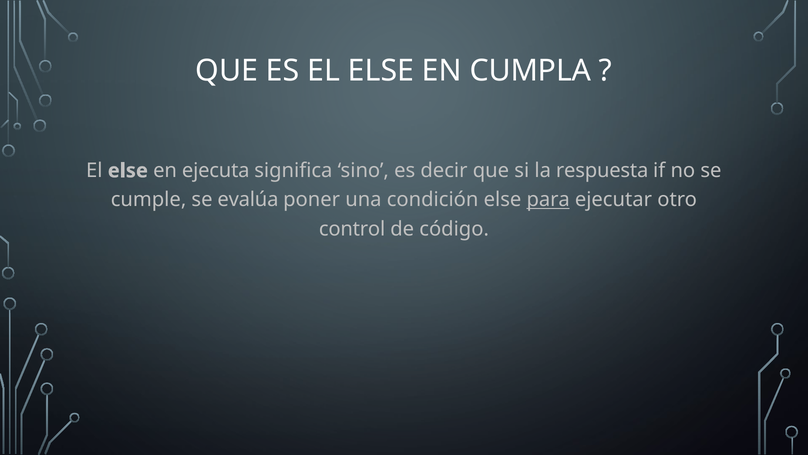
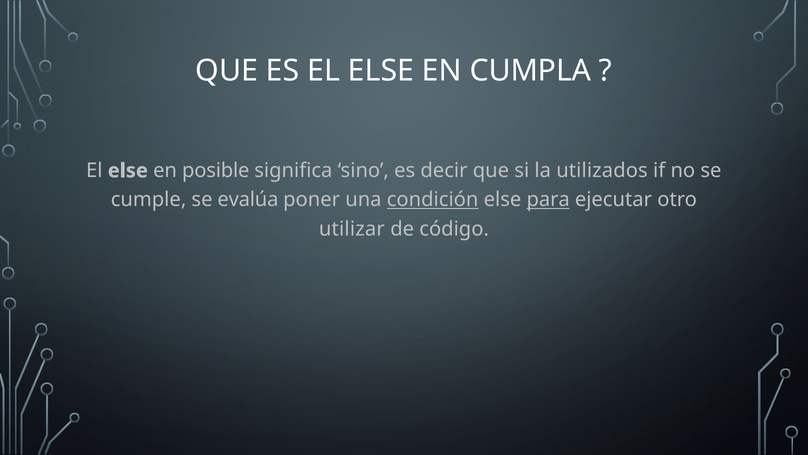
ejecuta: ejecuta -> posible
respuesta: respuesta -> utilizados
condición underline: none -> present
control: control -> utilizar
